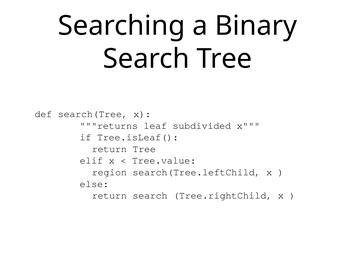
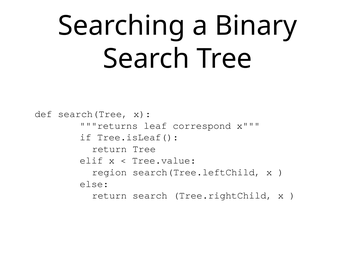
subdivided: subdivided -> correspond
